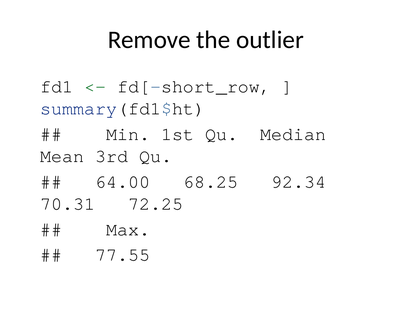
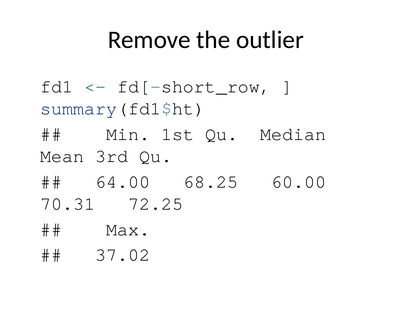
92.34: 92.34 -> 60.00
77.55: 77.55 -> 37.02
